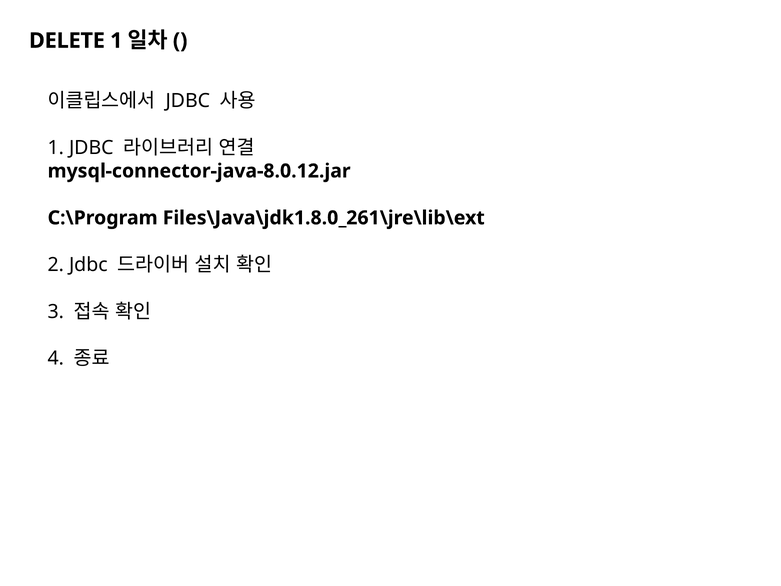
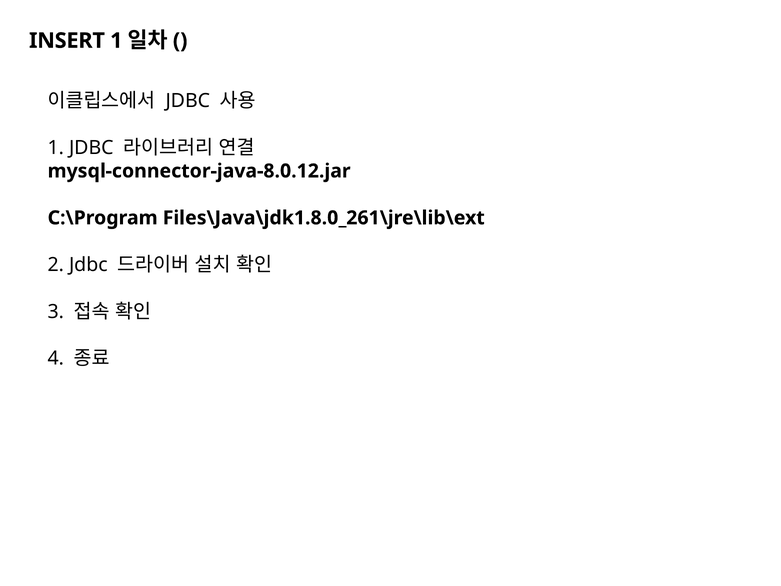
DELETE: DELETE -> INSERT
